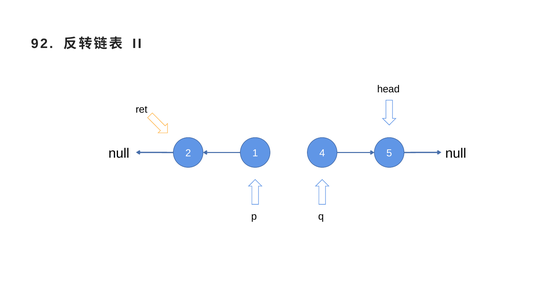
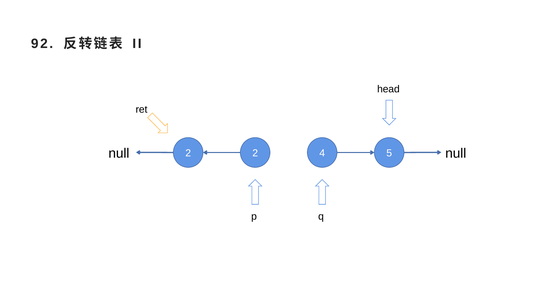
2 1: 1 -> 2
